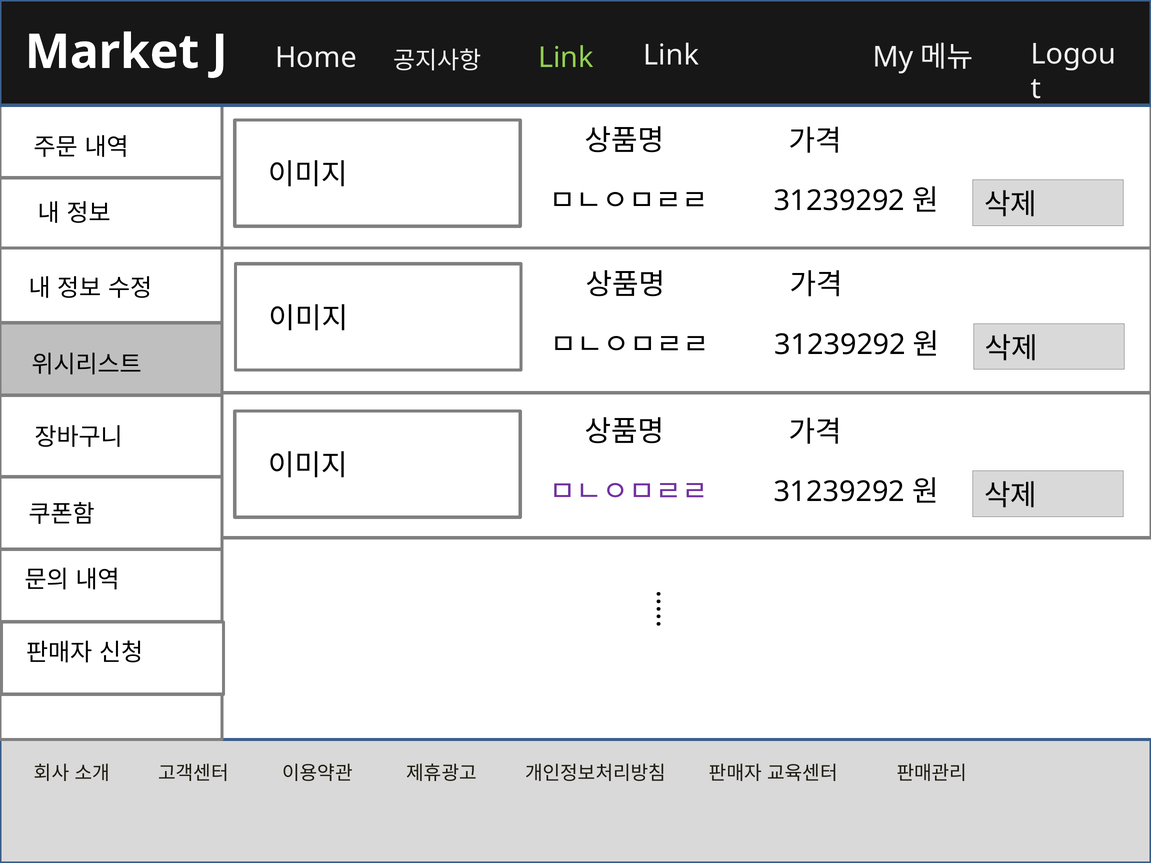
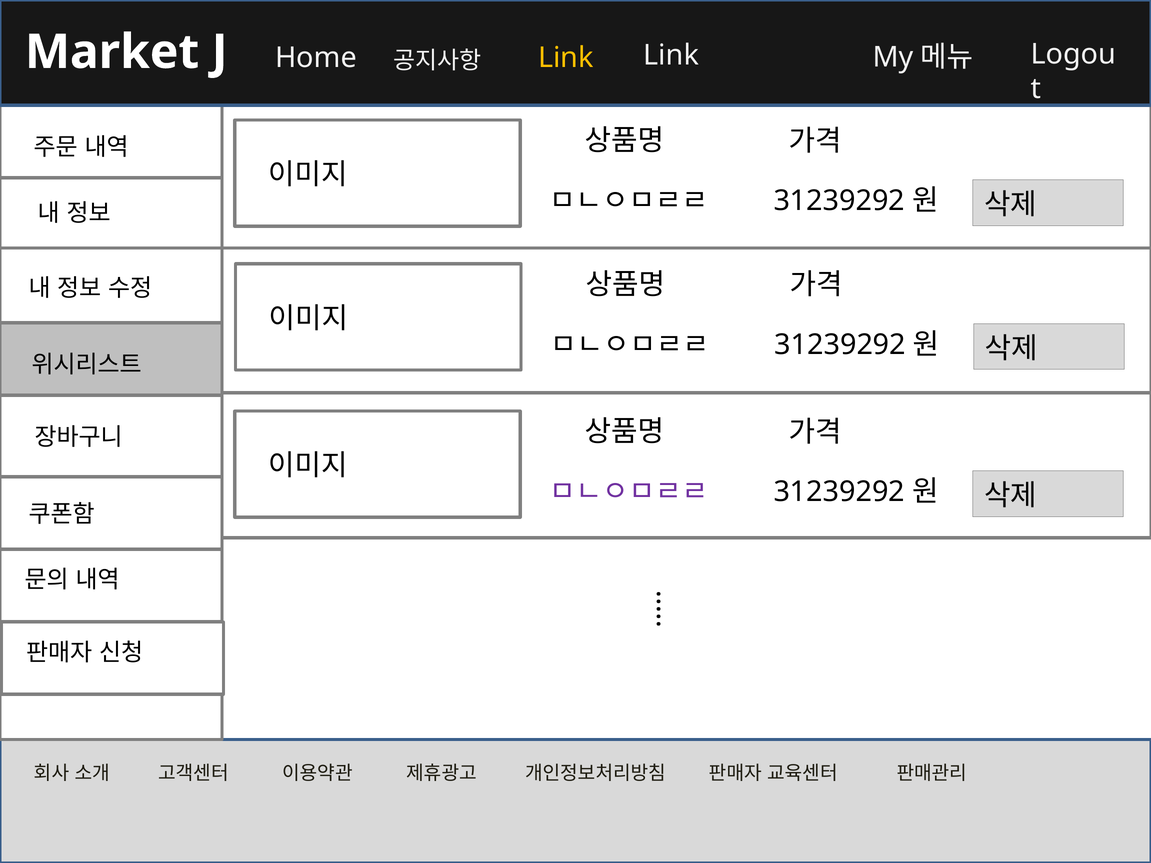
Link at (566, 58) colour: light green -> yellow
